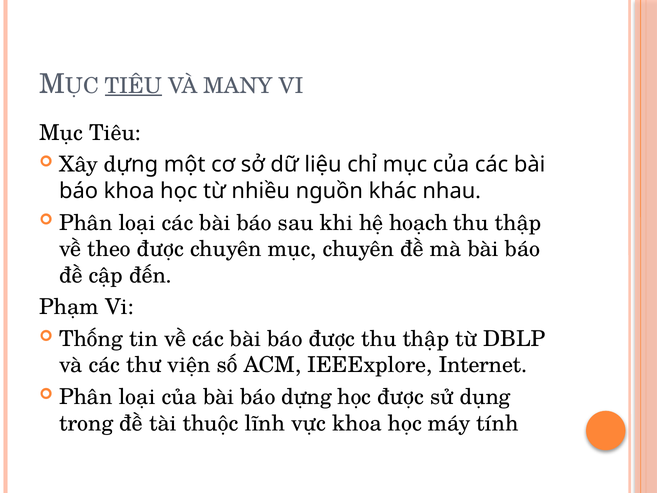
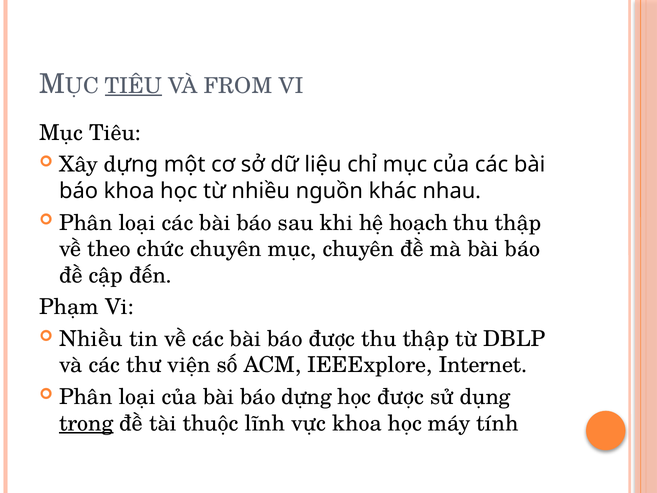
MANY: MANY -> FROM
theo được: được -> chức
Thống at (91, 339): Thống -> Nhiều
trong underline: none -> present
